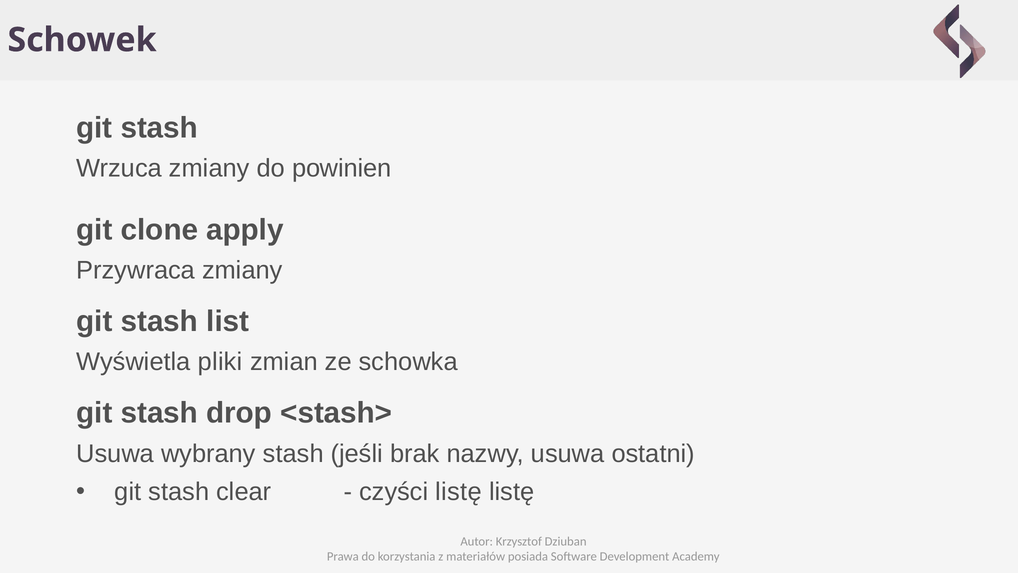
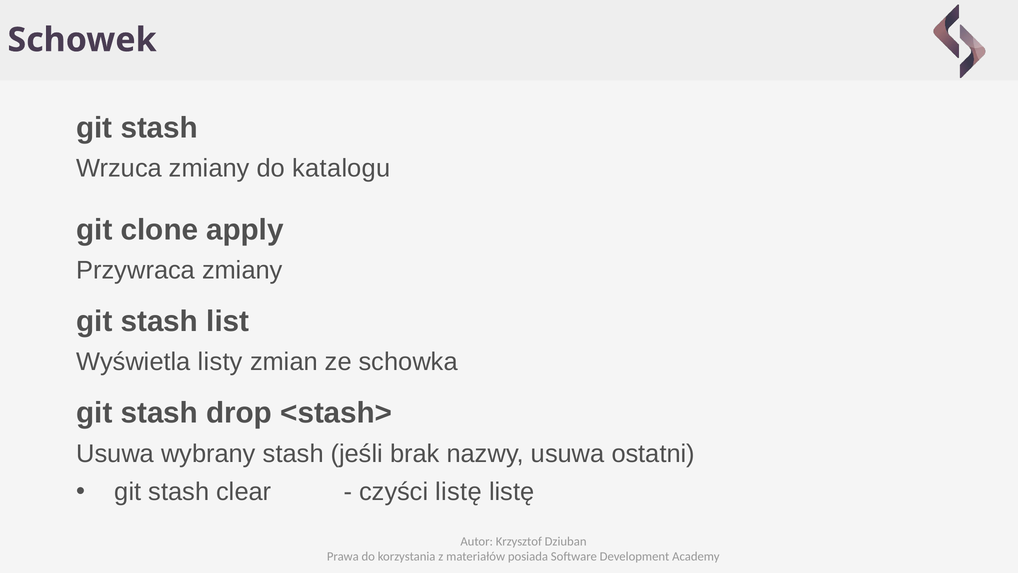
powinien: powinien -> katalogu
pliki: pliki -> listy
